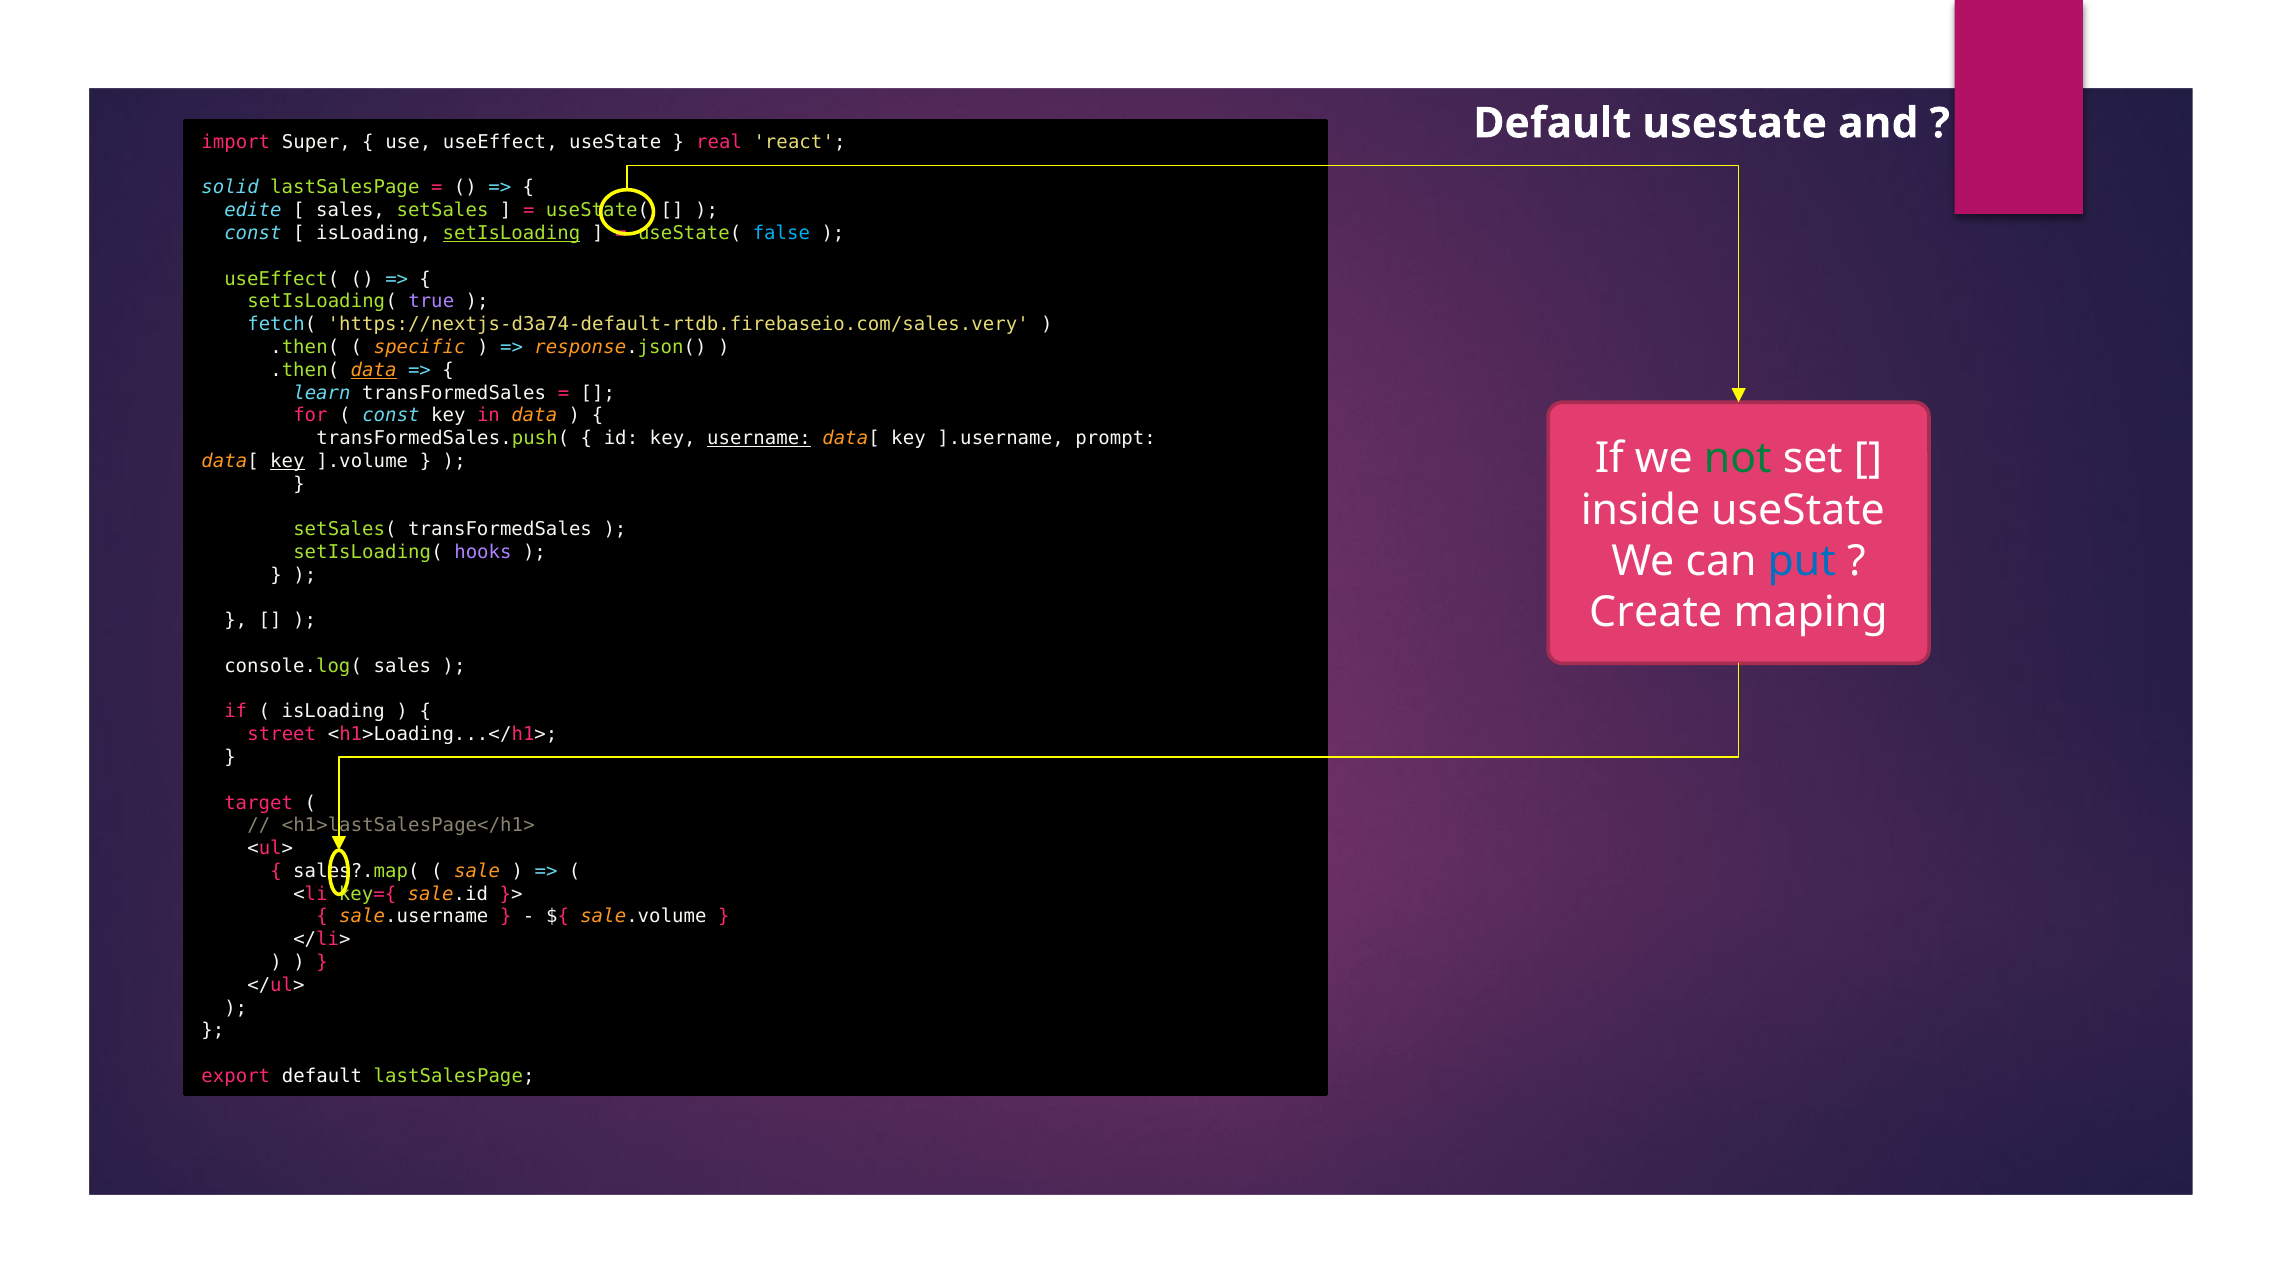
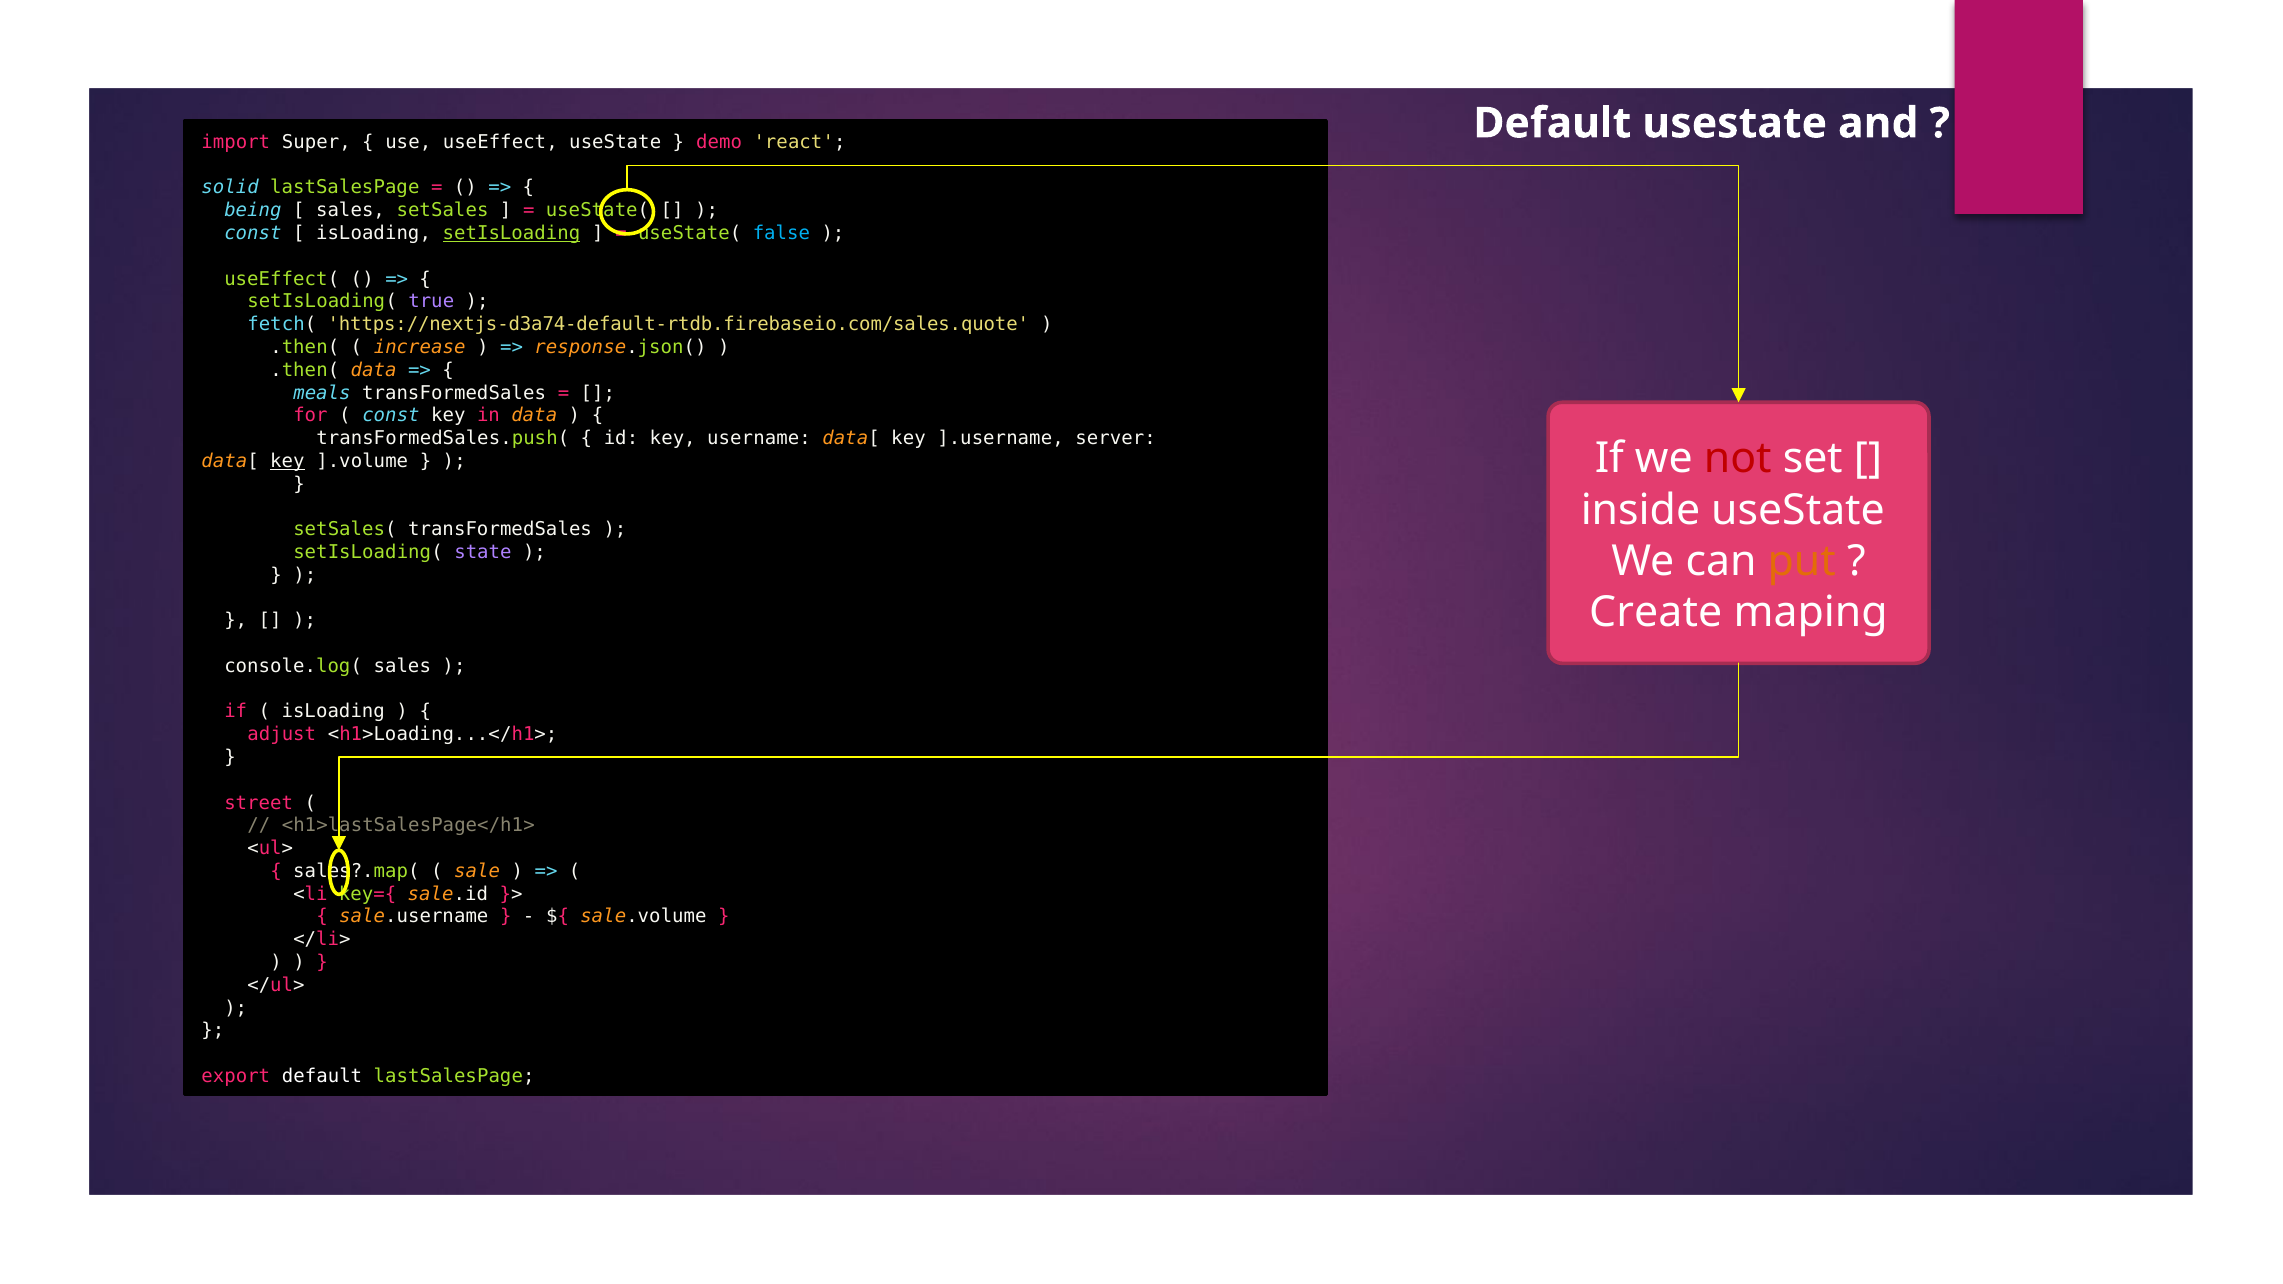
real: real -> demo
edite: edite -> being
https://nextjs-d3a74-default-rtdb.firebaseio.com/sales.very: https://nextjs-d3a74-default-rtdb.firebaseio.com/sales.very -> https://nextjs-d3a74-default-rtdb.firebaseio.com/sales.quote
specific: specific -> increase
data at (374, 370) underline: present -> none
learn: learn -> meals
username underline: present -> none
prompt: prompt -> server
not colour: green -> red
hooks: hooks -> state
put colour: blue -> orange
street: street -> adjust
target: target -> street
